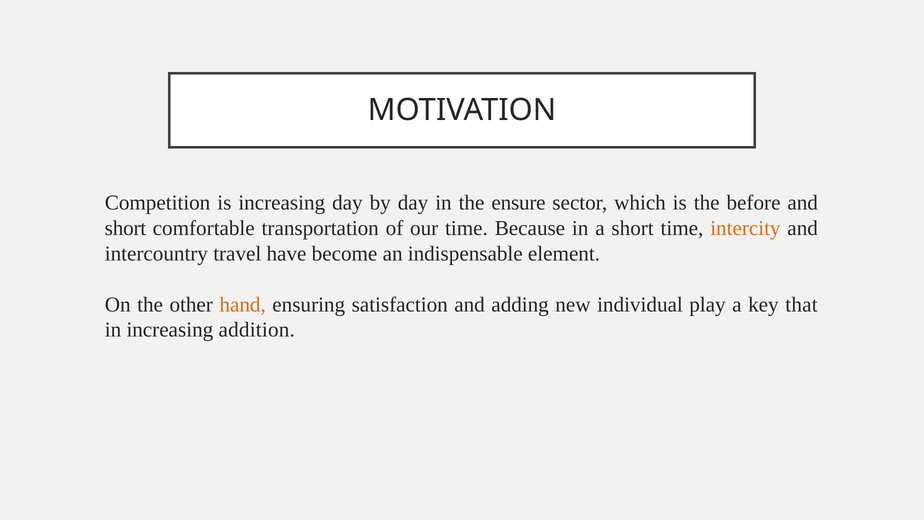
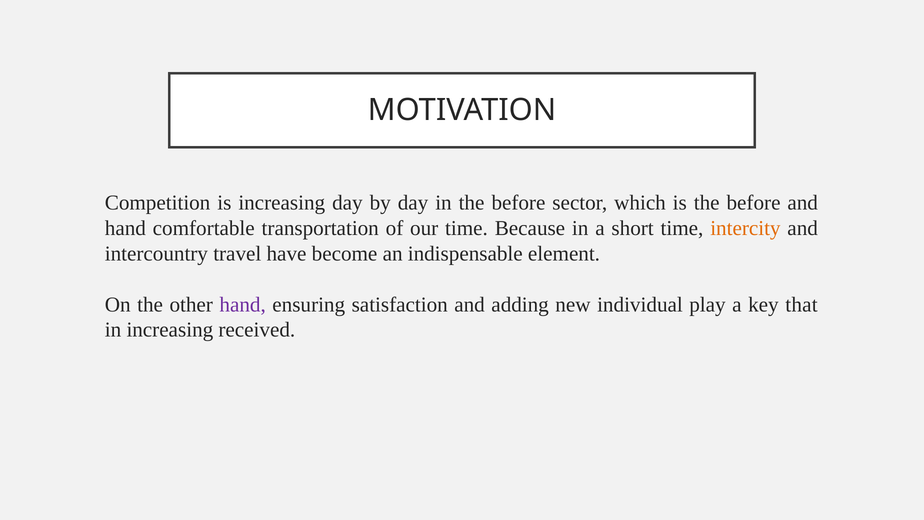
in the ensure: ensure -> before
short at (125, 228): short -> hand
hand at (243, 304) colour: orange -> purple
addition: addition -> received
